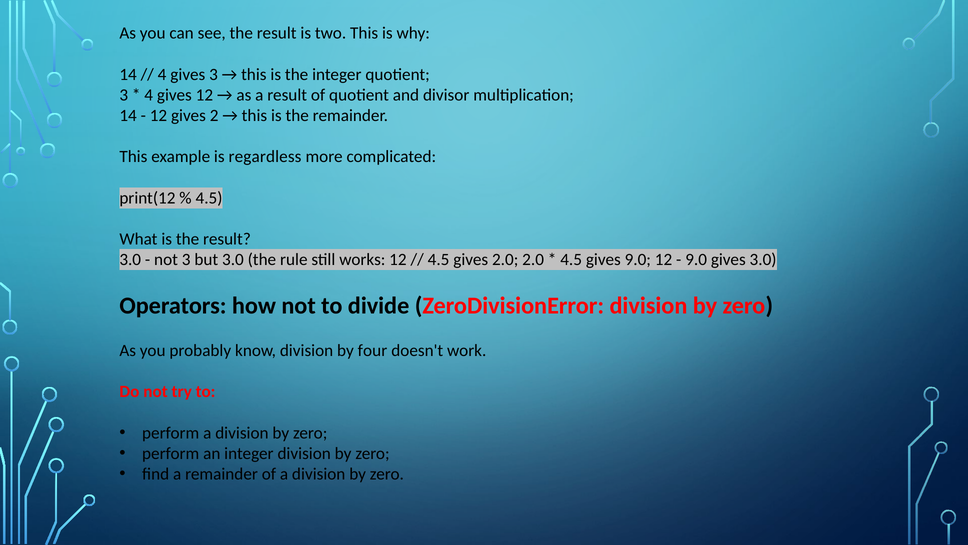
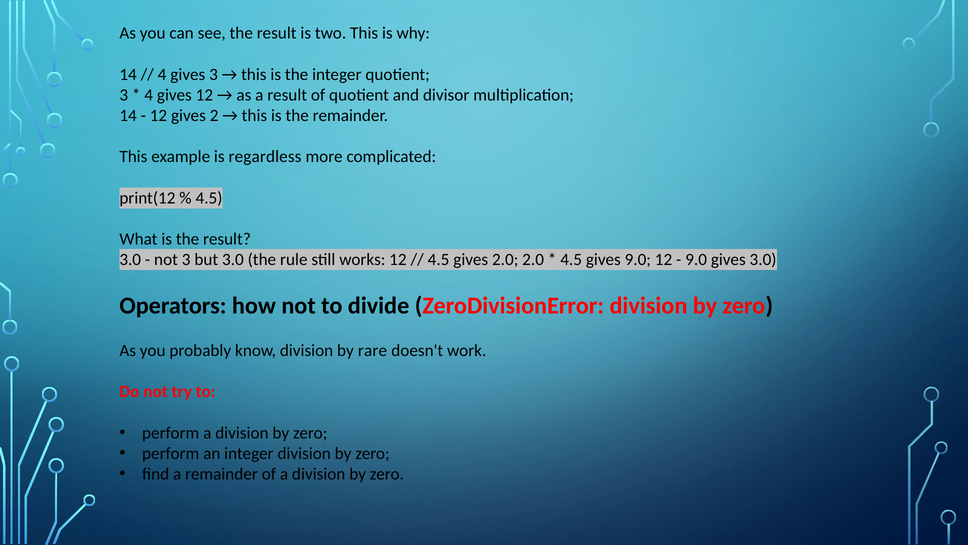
four: four -> rare
